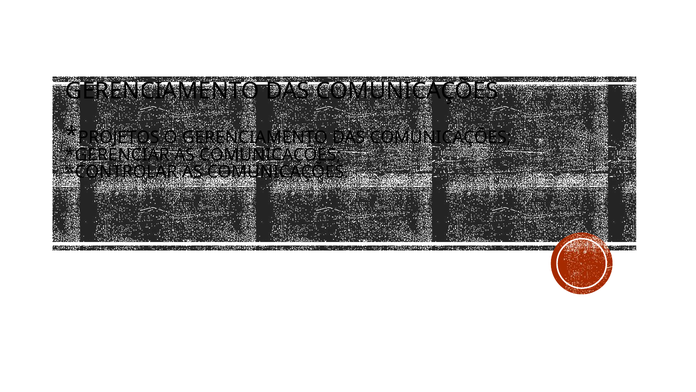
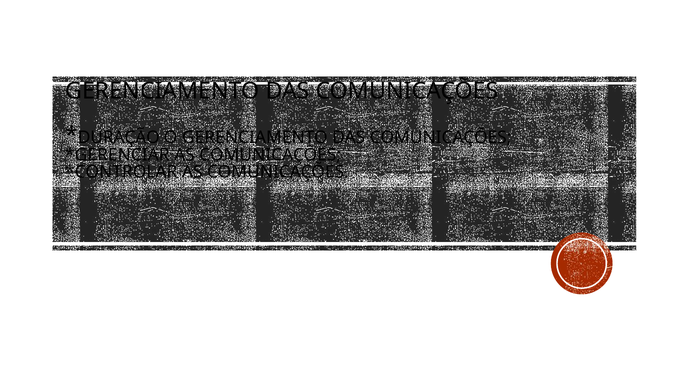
PROJETOS: PROJETOS -> DURAÇÃO
